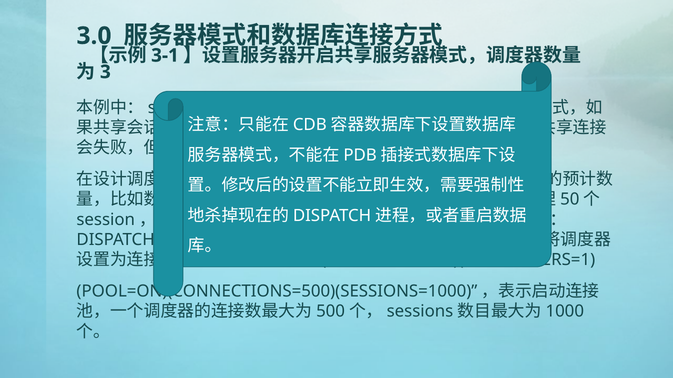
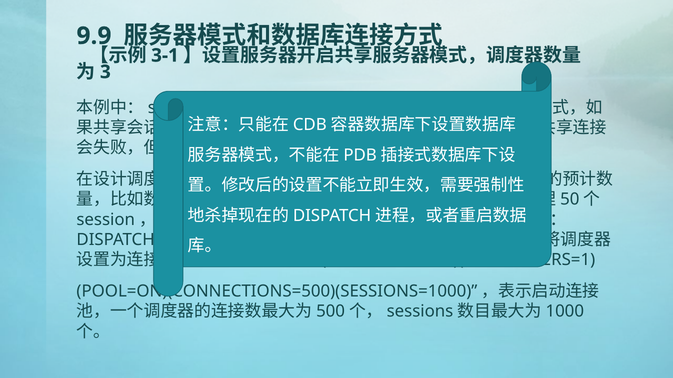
3.0: 3.0 -> 9.9
